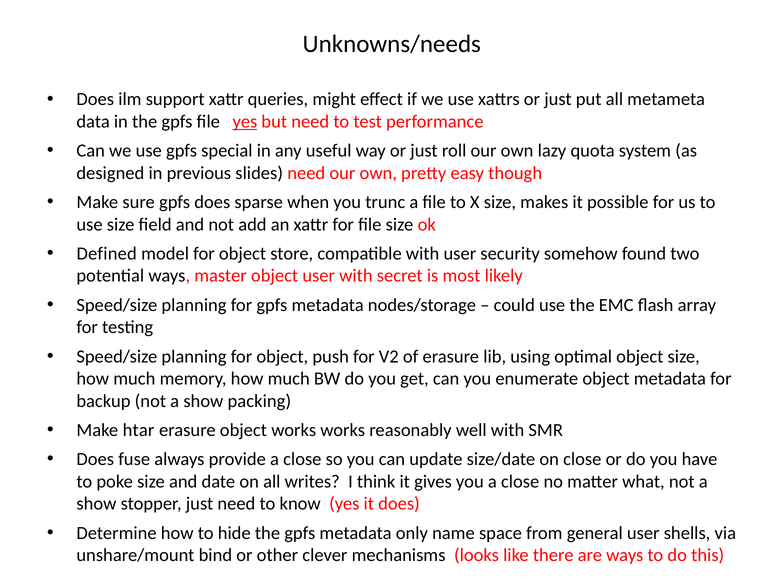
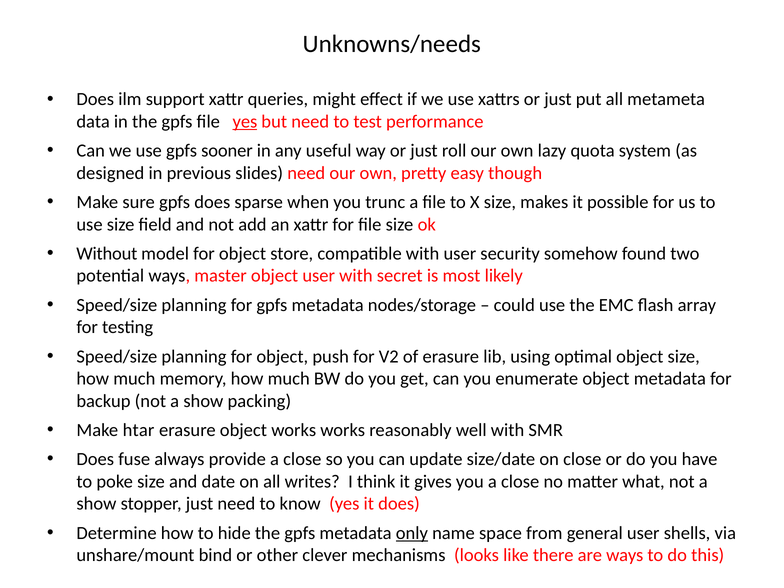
special: special -> sooner
Defined: Defined -> Without
only underline: none -> present
